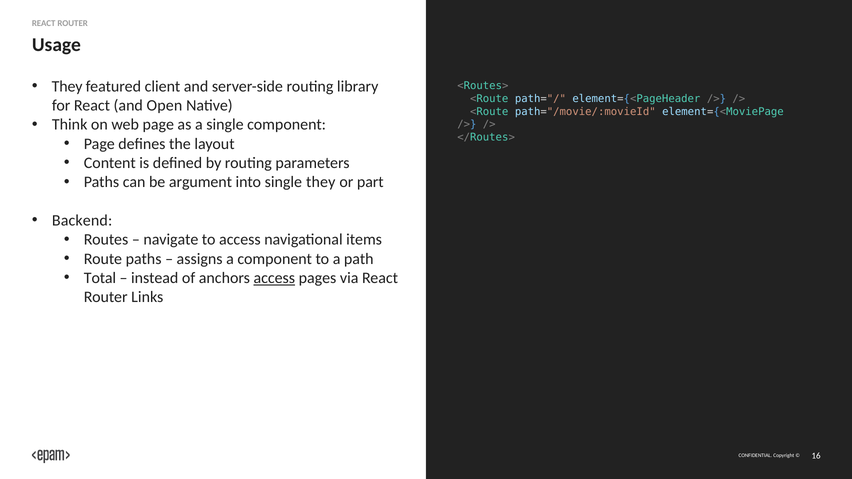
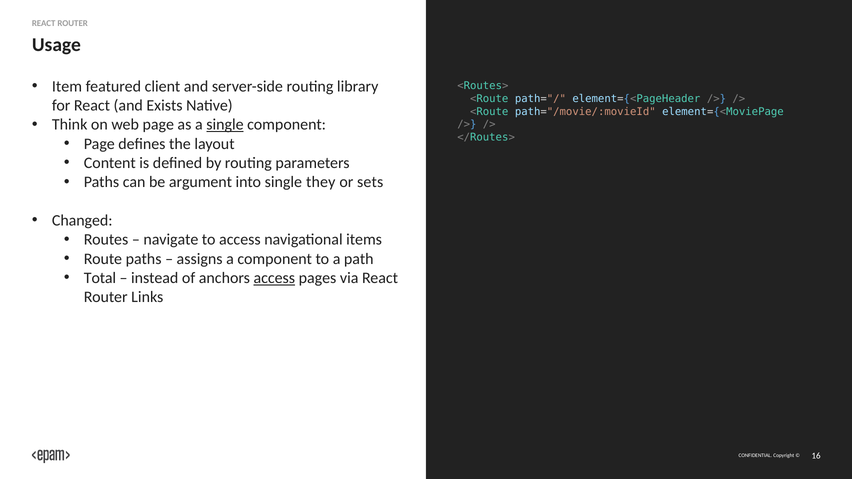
They at (67, 86): They -> Item
Open: Open -> Exists
single at (225, 125) underline: none -> present
part: part -> sets
Backend: Backend -> Changed
